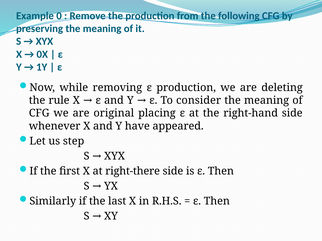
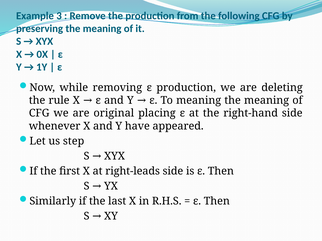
0: 0 -> 3
To consider: consider -> meaning
right-there: right-there -> right-leads
